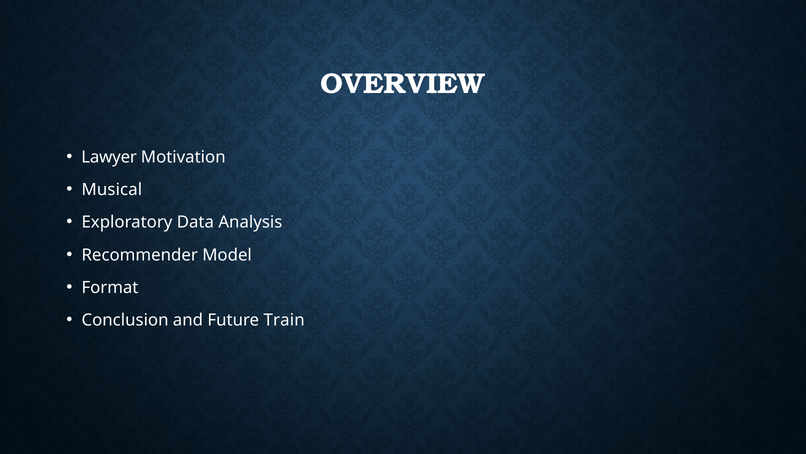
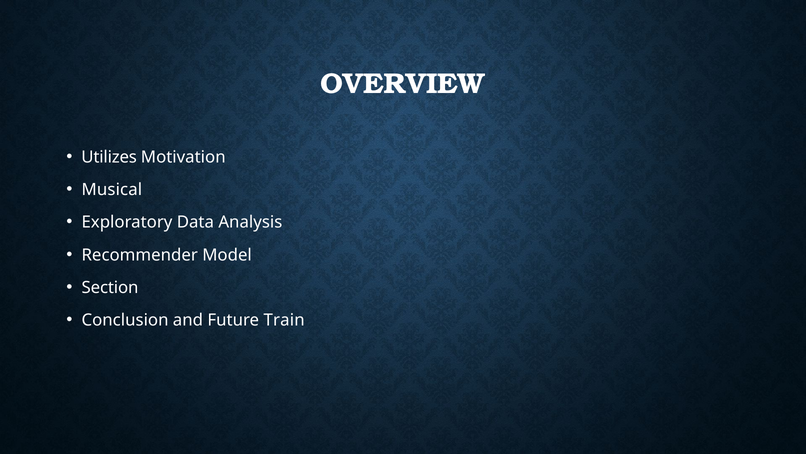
Lawyer: Lawyer -> Utilizes
Format: Format -> Section
